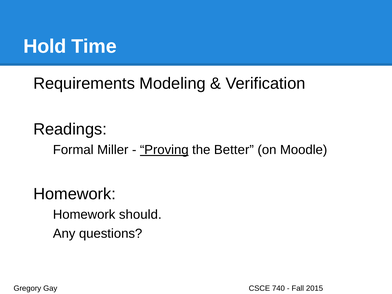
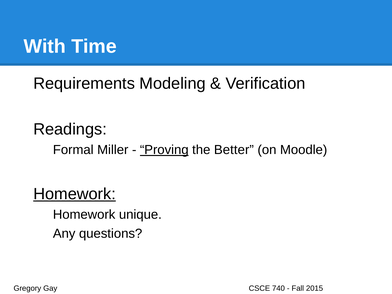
Hold: Hold -> With
Homework at (75, 194) underline: none -> present
should: should -> unique
